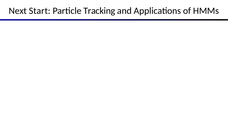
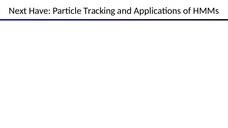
Start: Start -> Have
